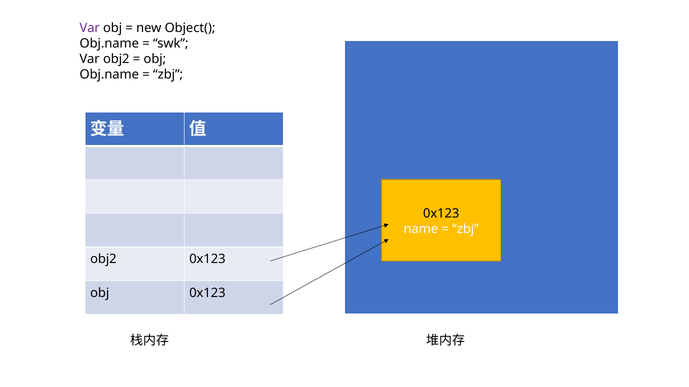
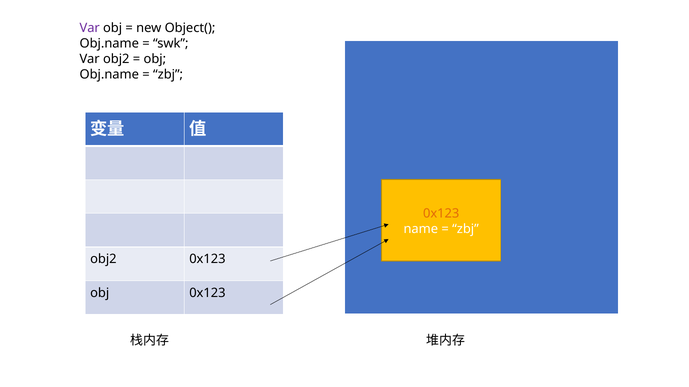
0x123 at (441, 214) colour: black -> orange
